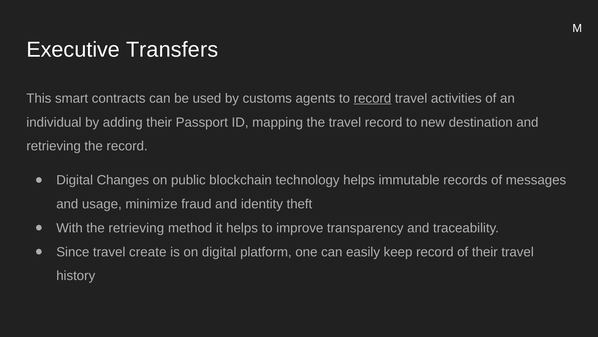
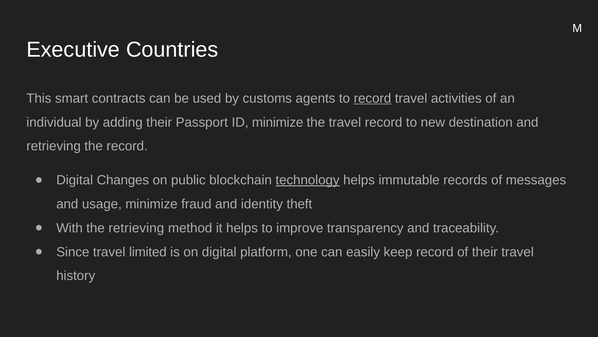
Transfers: Transfers -> Countries
ID mapping: mapping -> minimize
technology underline: none -> present
create: create -> limited
